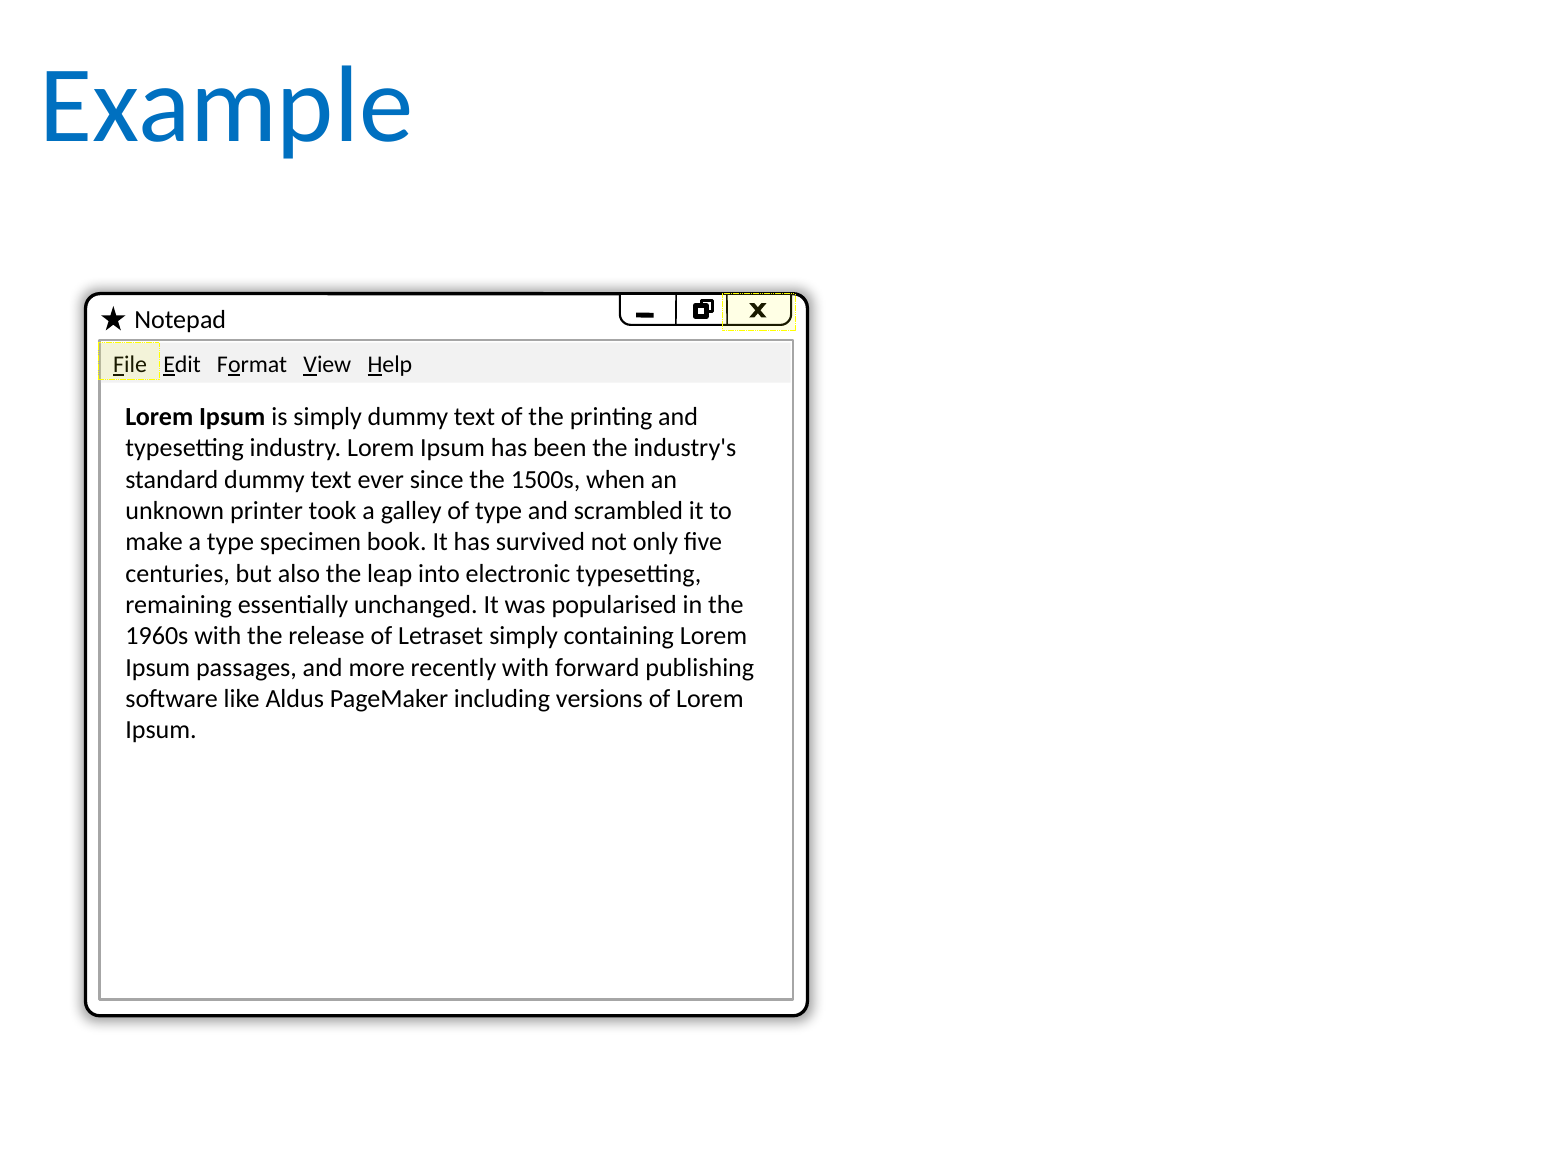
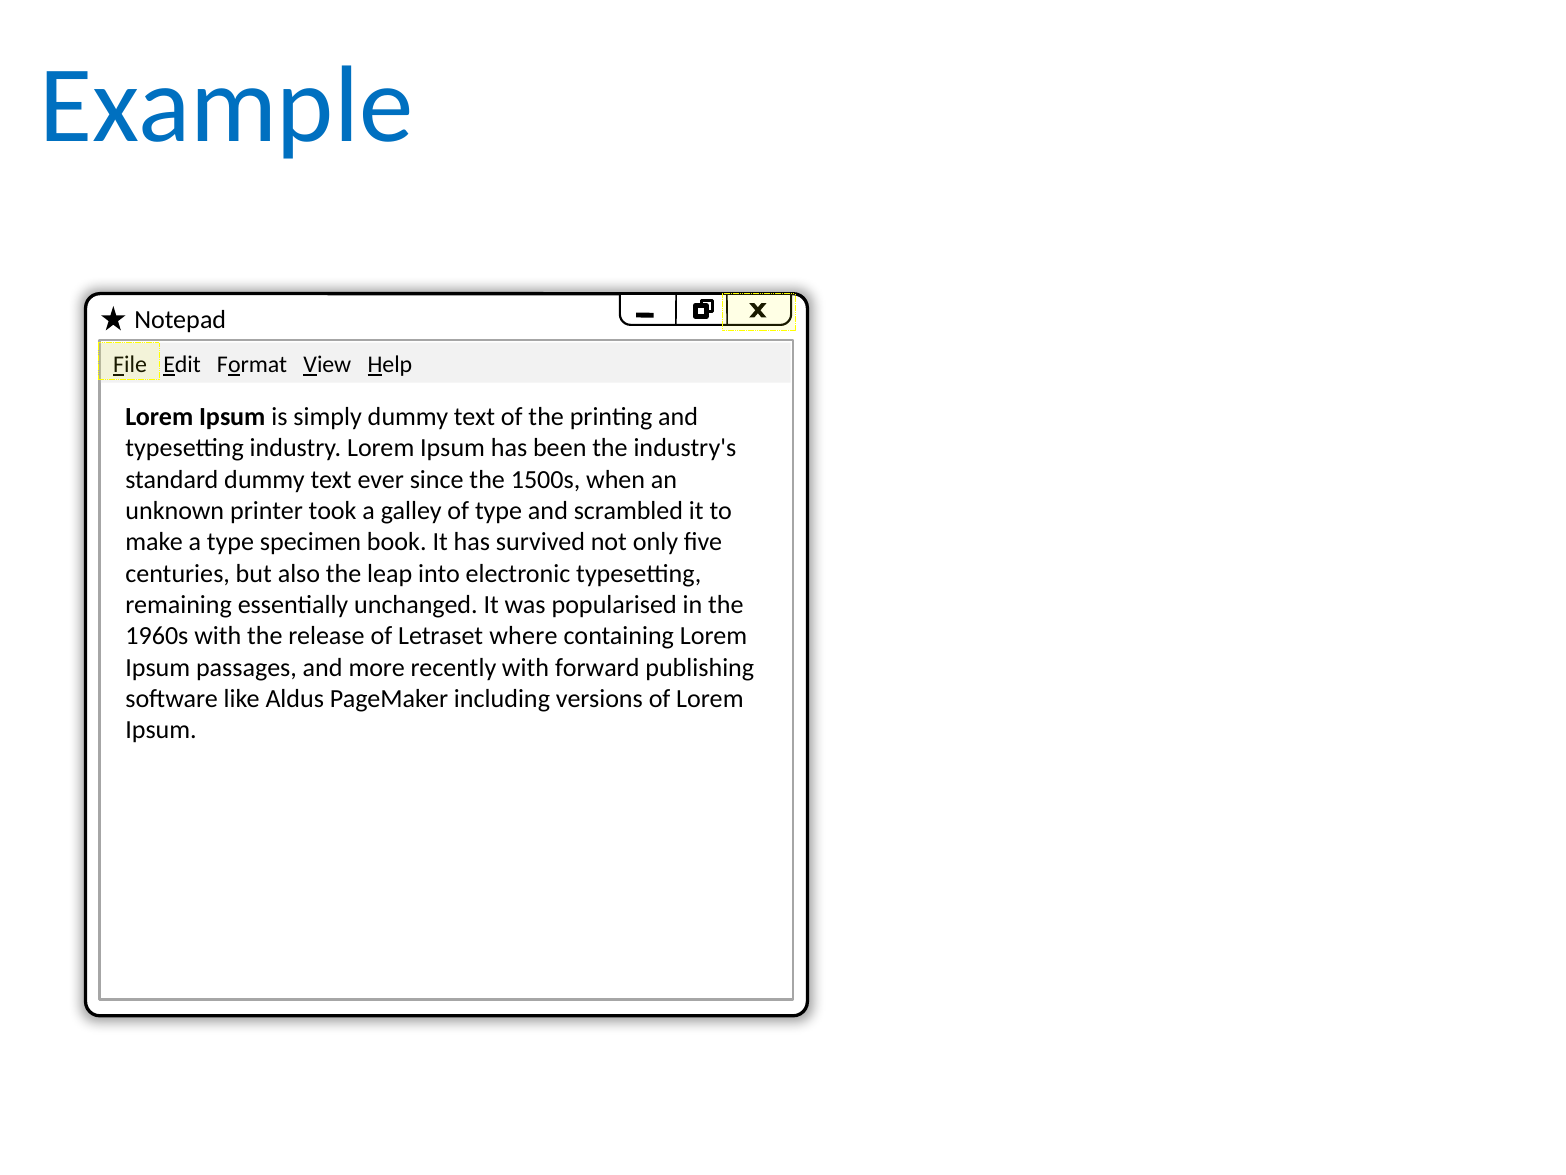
Letraset simply: simply -> where
